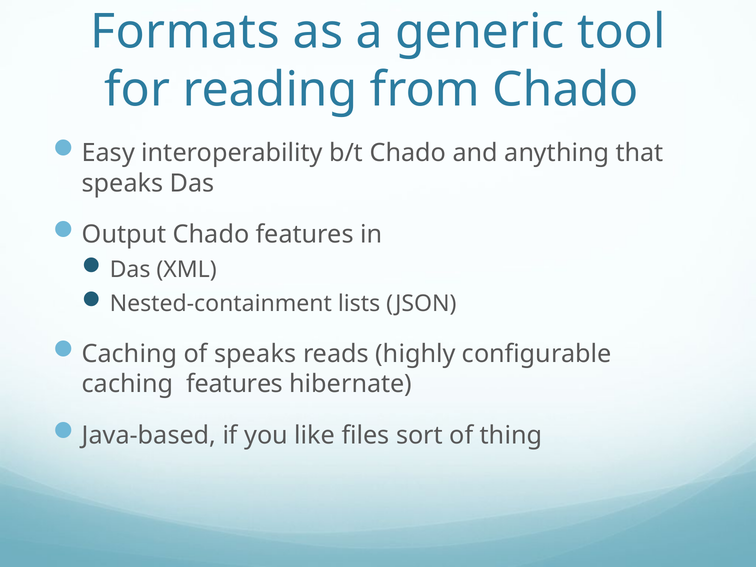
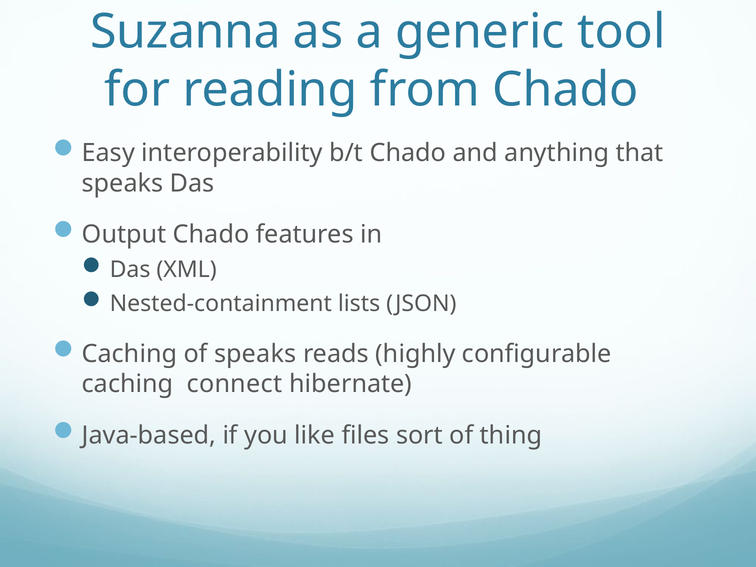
Formats: Formats -> Suzanna
caching features: features -> connect
